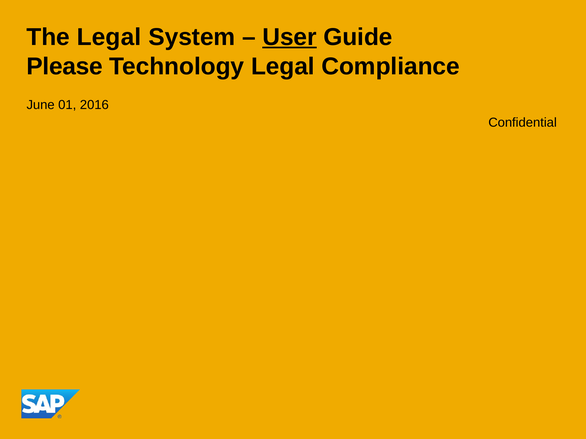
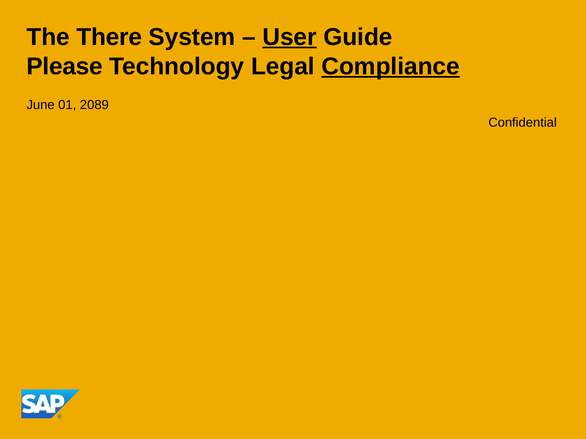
The Legal: Legal -> There
Compliance underline: none -> present
2016: 2016 -> 2089
